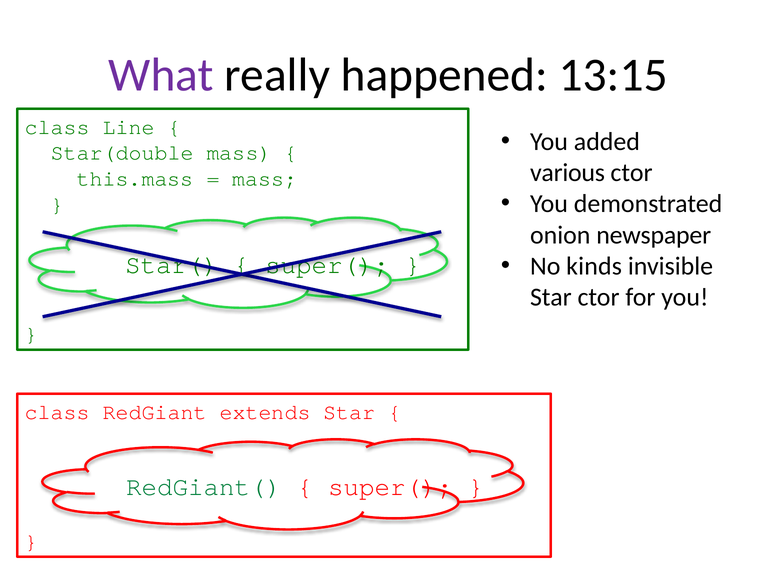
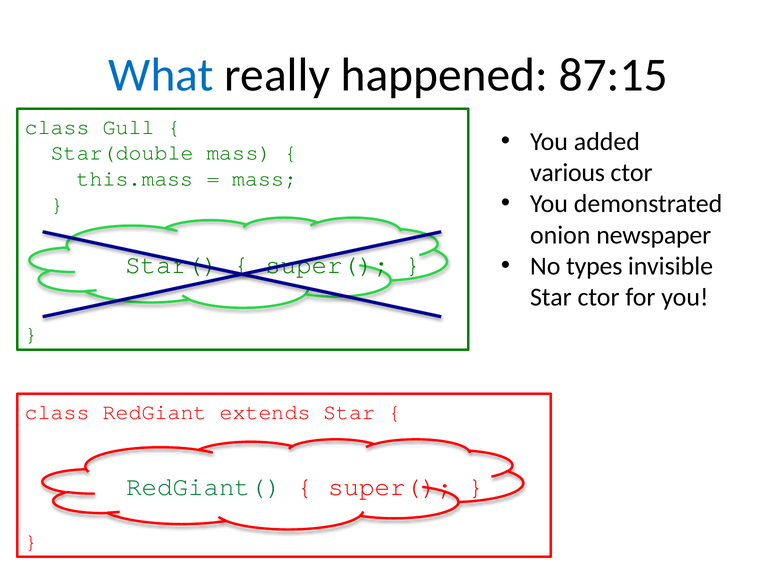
What colour: purple -> blue
13:15: 13:15 -> 87:15
Line: Line -> Gull
kinds: kinds -> types
